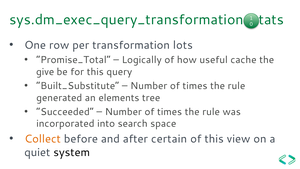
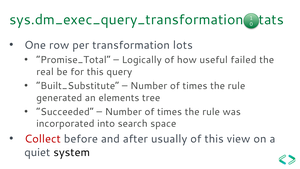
cache: cache -> failed
give: give -> real
Collect colour: orange -> red
certain: certain -> usually
